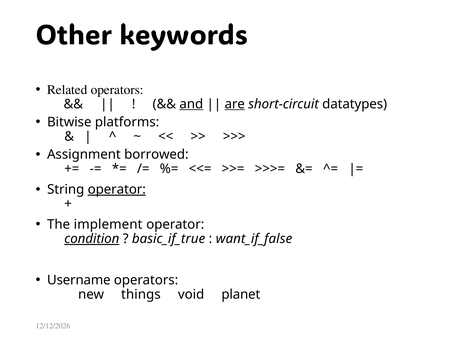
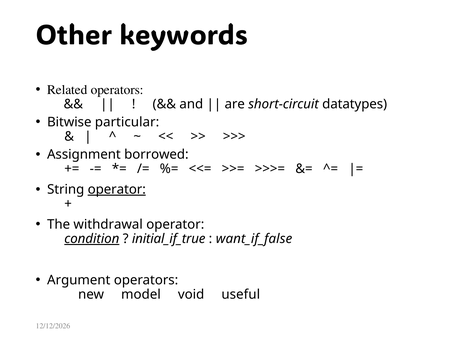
and underline: present -> none
are underline: present -> none
platforms: platforms -> particular
implement: implement -> withdrawal
basic_if_true: basic_if_true -> initial_if_true
Username: Username -> Argument
things: things -> model
planet: planet -> useful
